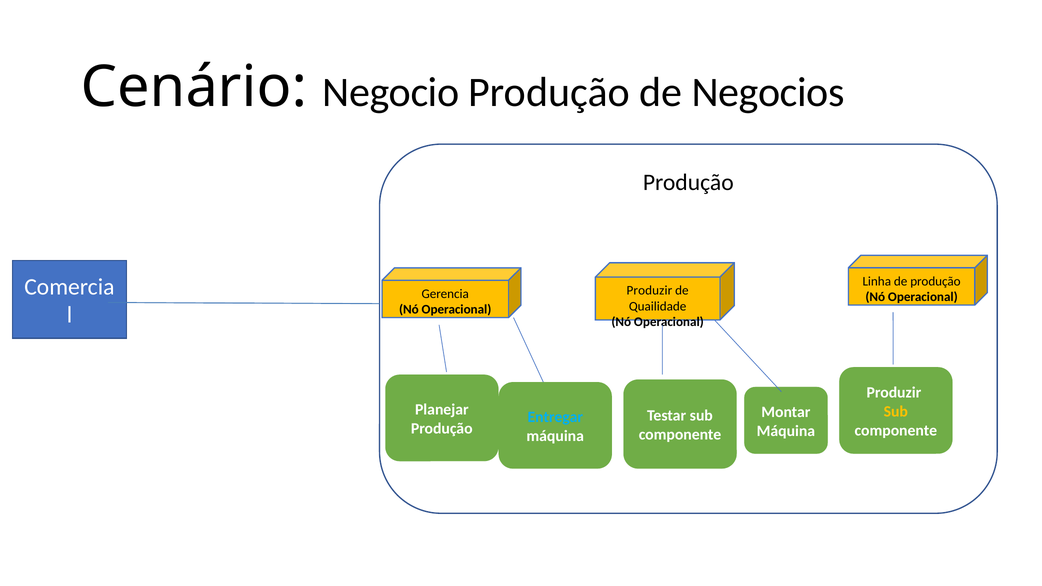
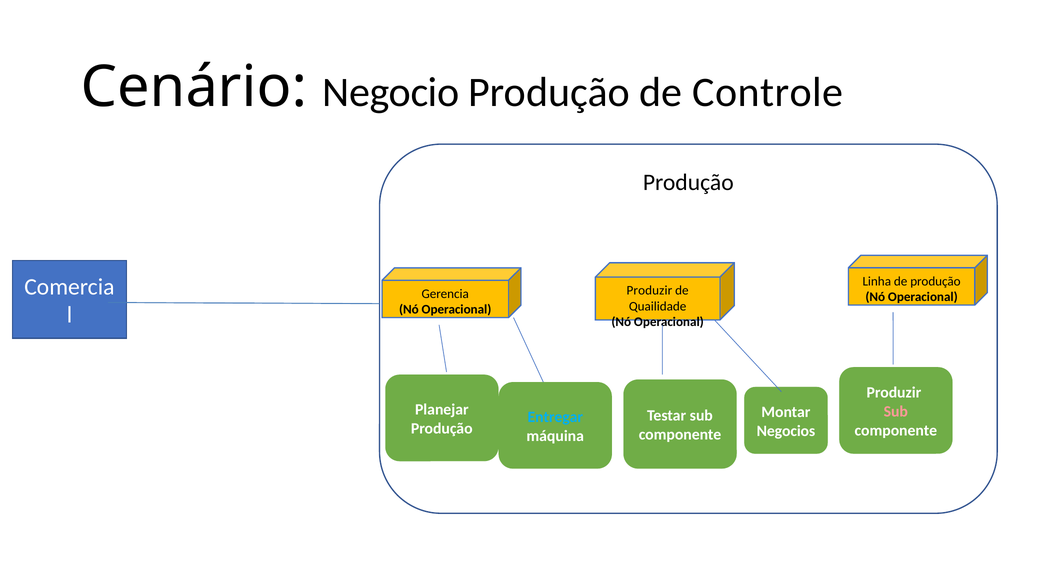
Negocios: Negocios -> Controle
Sub at (896, 412) colour: yellow -> pink
Máquina at (786, 431): Máquina -> Negocios
